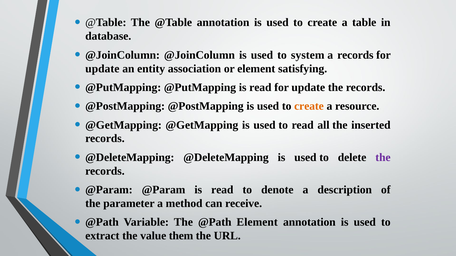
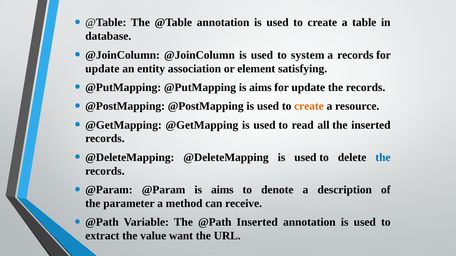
@PutMapping is read: read -> aims
the at (383, 158) colour: purple -> blue
@Param is read: read -> aims
@Path Element: Element -> Inserted
them: them -> want
